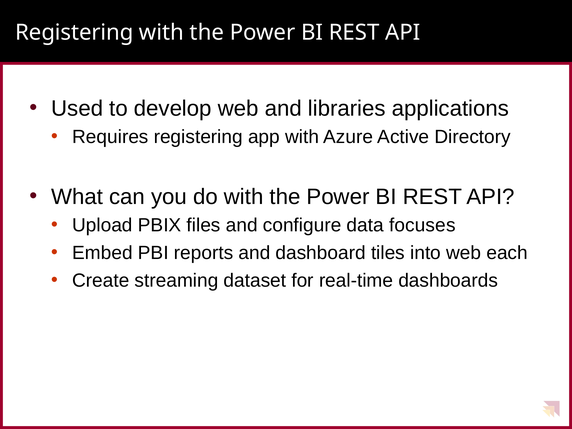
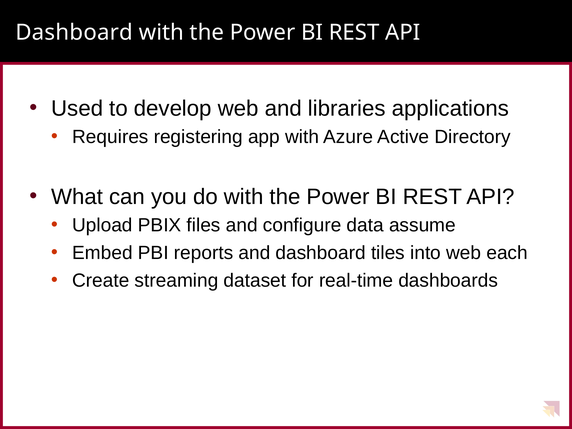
Registering at (74, 33): Registering -> Dashboard
focuses: focuses -> assume
